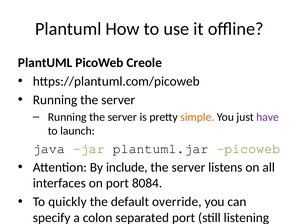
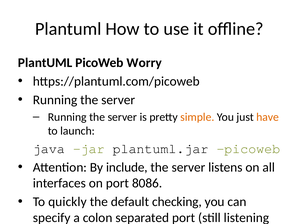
Creole: Creole -> Worry
have colour: purple -> orange
8084: 8084 -> 8086
override: override -> checking
